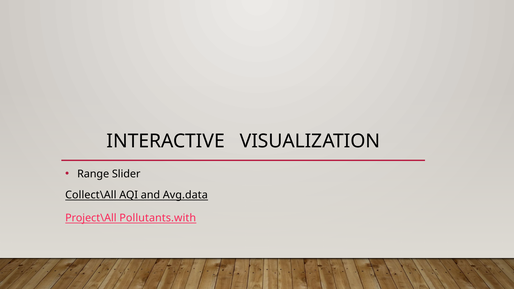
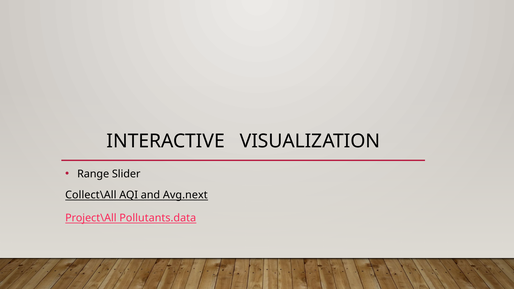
Avg.data: Avg.data -> Avg.next
Pollutants.with: Pollutants.with -> Pollutants.data
